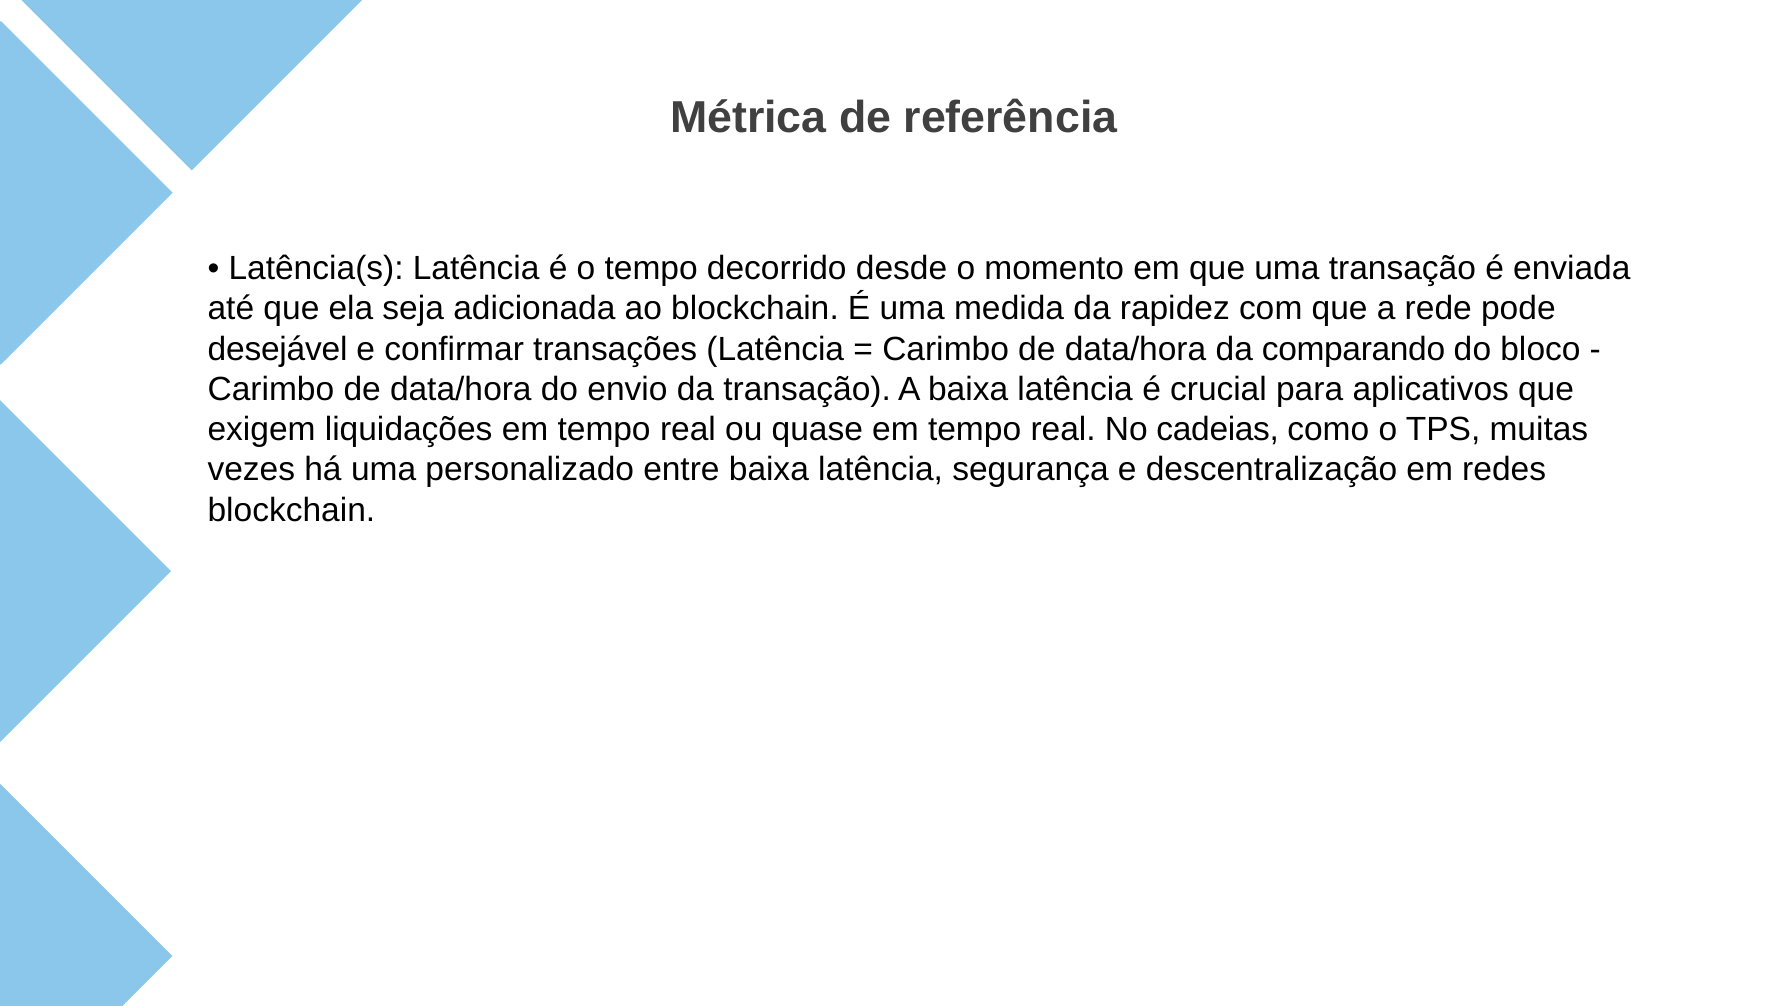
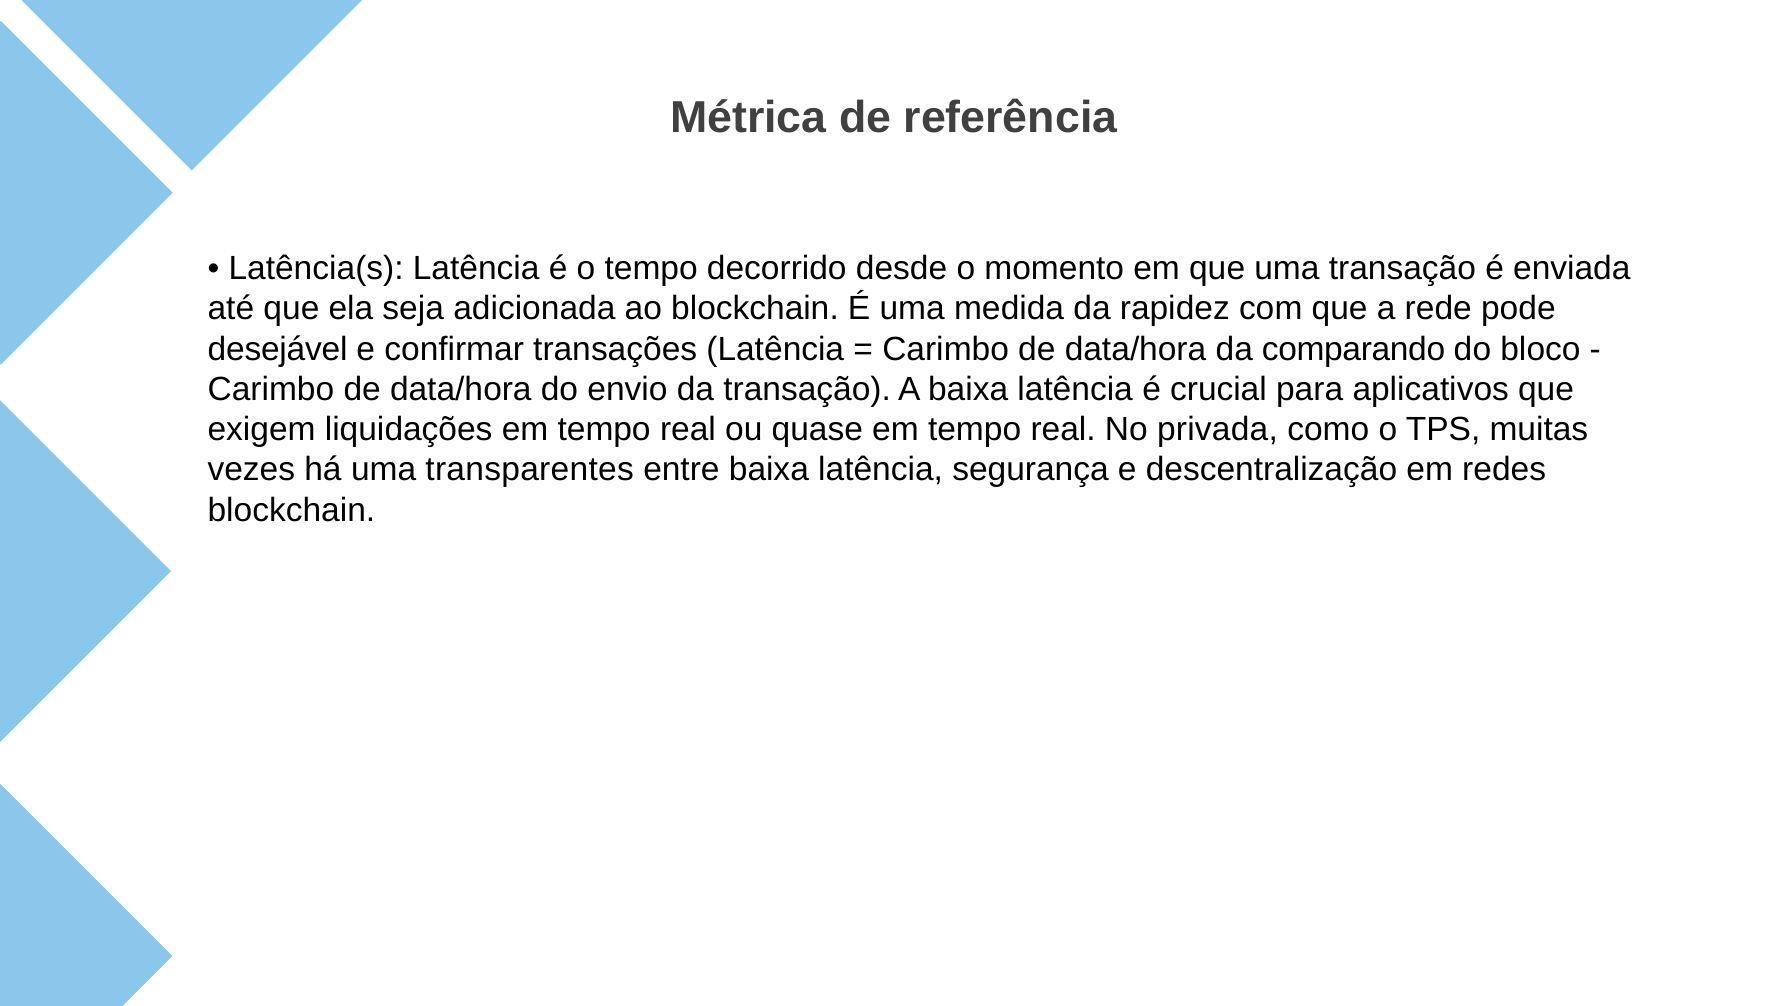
cadeias: cadeias -> privada
personalizado: personalizado -> transparentes
